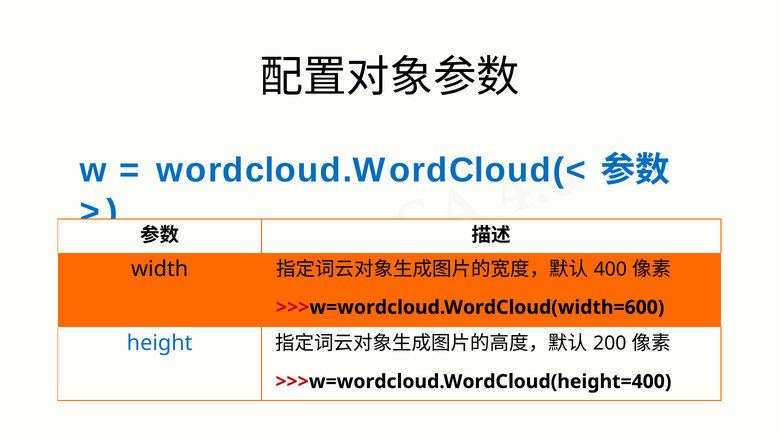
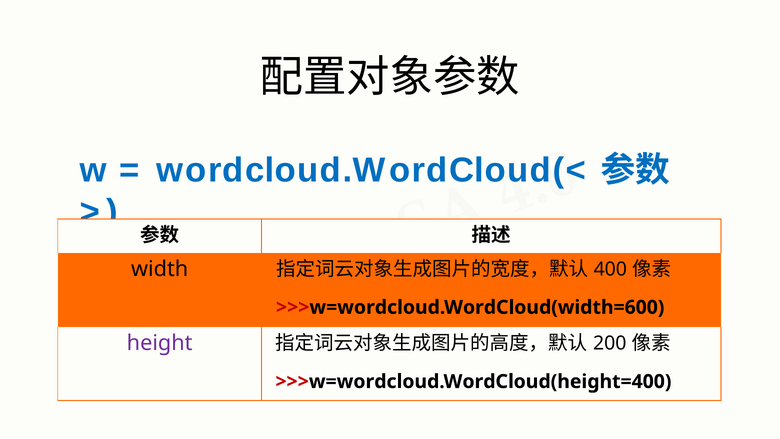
height colour: blue -> purple
